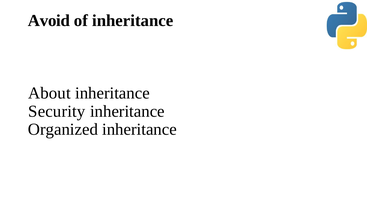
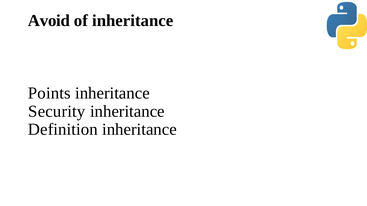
About: About -> Points
Organized: Organized -> Definition
